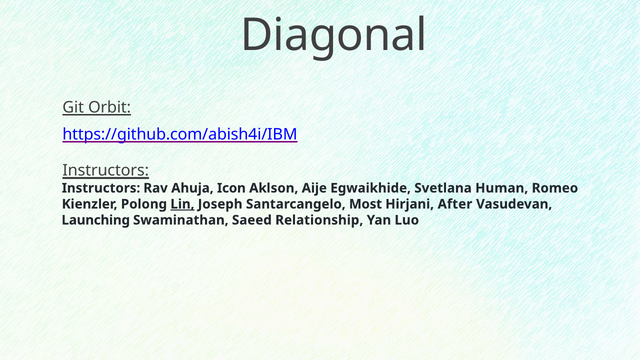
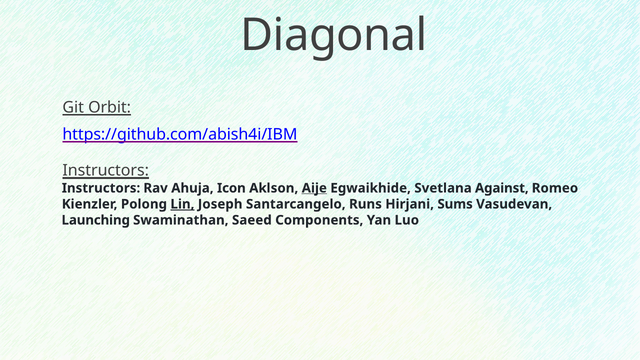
Aije underline: none -> present
Human: Human -> Against
Most: Most -> Runs
After: After -> Sums
Relationship: Relationship -> Components
